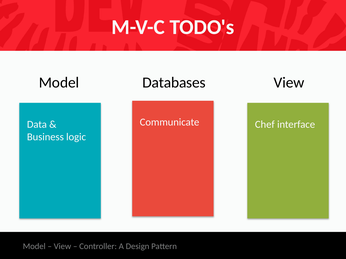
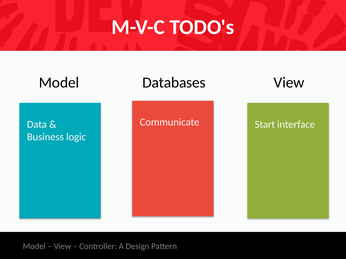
Chef: Chef -> Start
